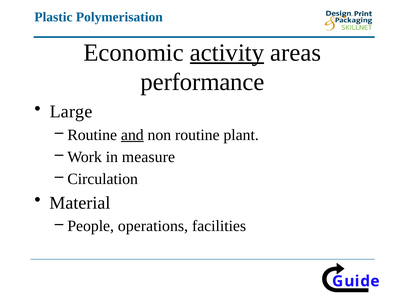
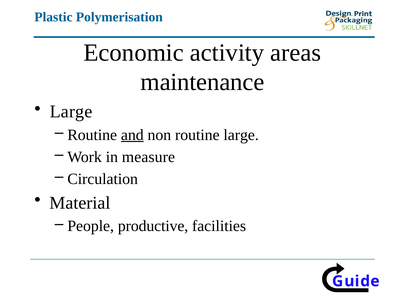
activity underline: present -> none
performance: performance -> maintenance
routine plant: plant -> large
operations: operations -> productive
